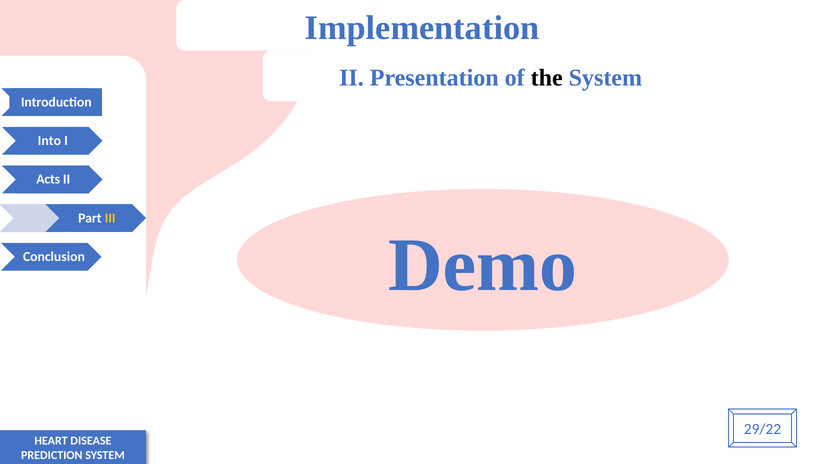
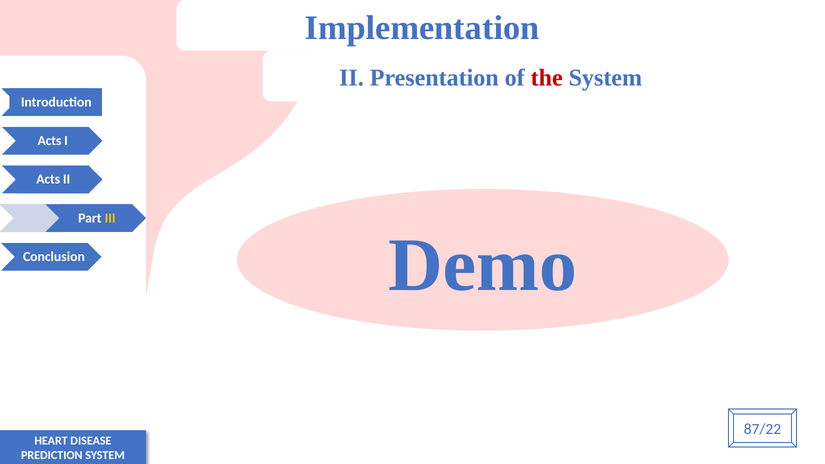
the colour: black -> red
Into at (49, 141): Into -> Acts
29/22: 29/22 -> 87/22
